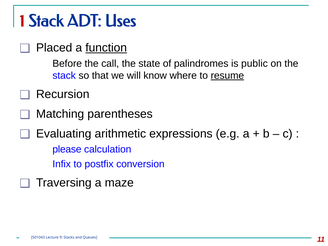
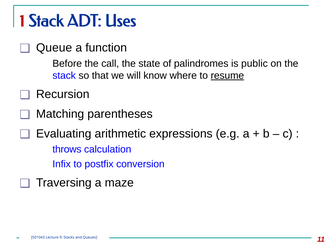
Placed: Placed -> Queue
function underline: present -> none
please: please -> throws
